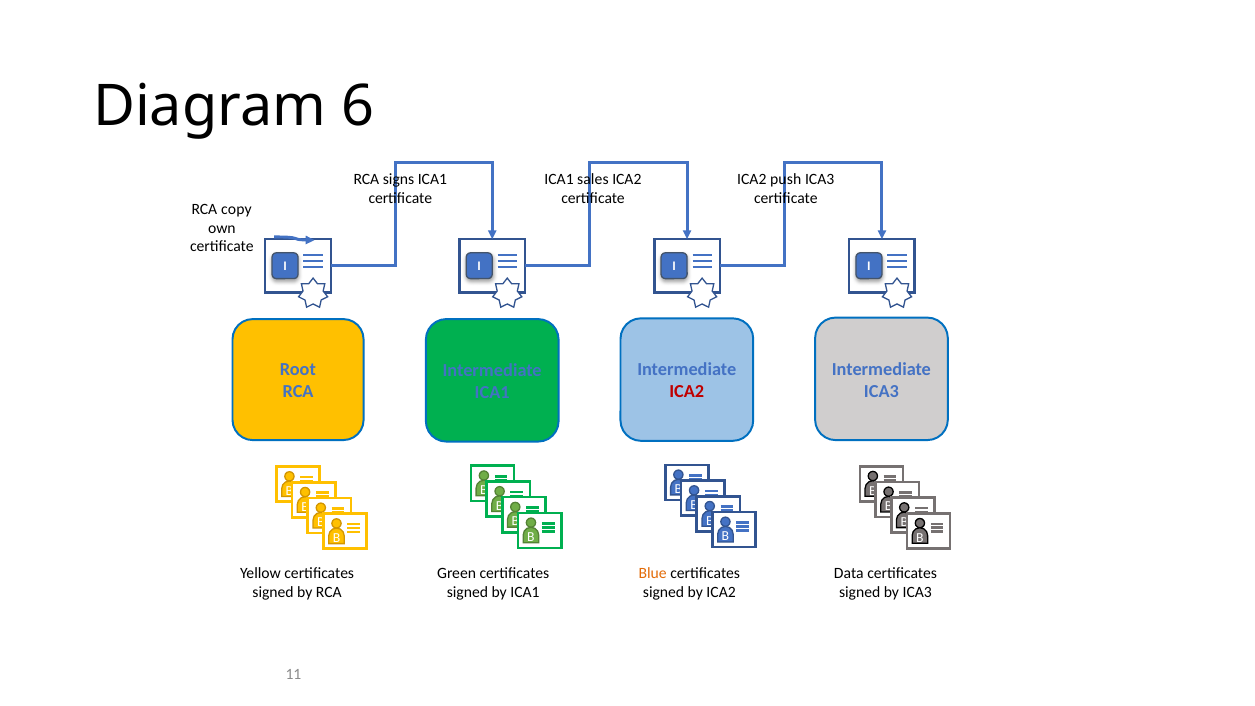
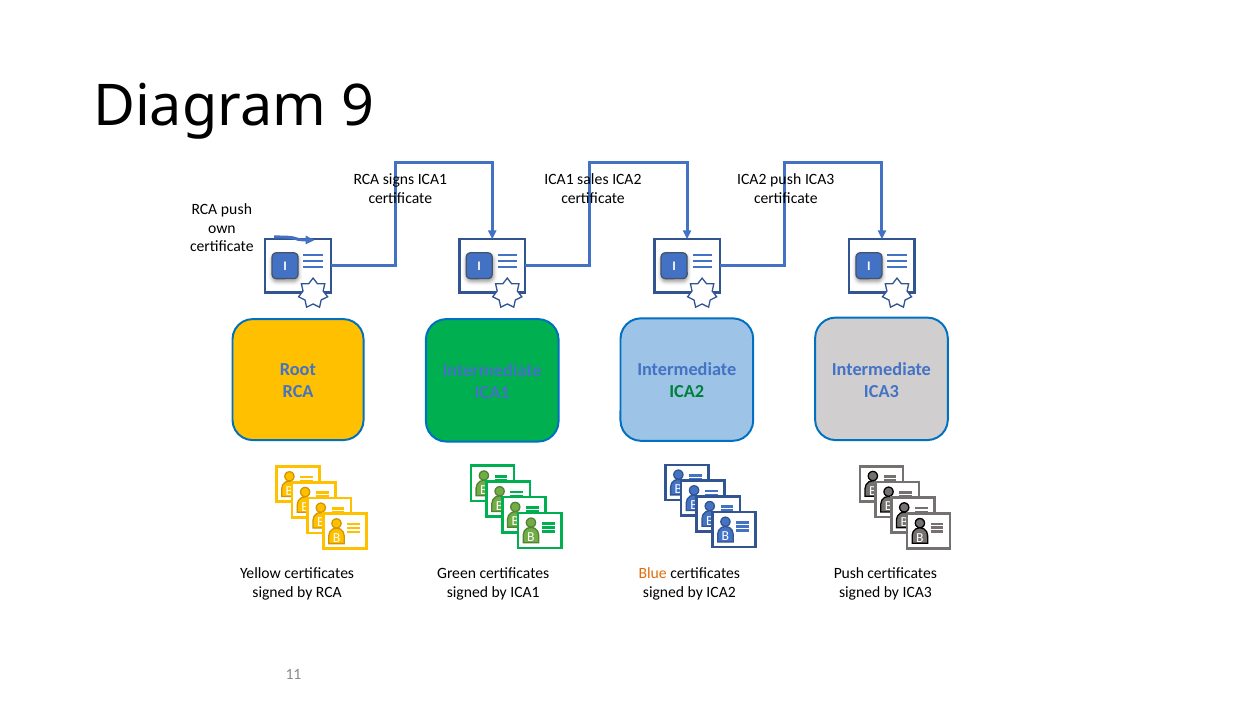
6: 6 -> 9
RCA copy: copy -> push
ICA2 at (687, 392) colour: red -> green
Data at (849, 573): Data -> Push
